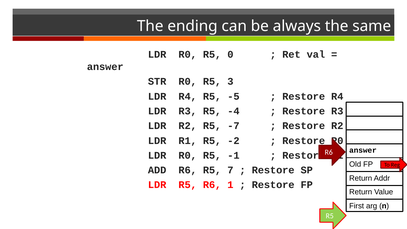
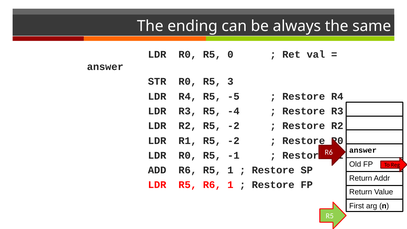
R2 R5 -7: -7 -> -2
R5 7: 7 -> 1
